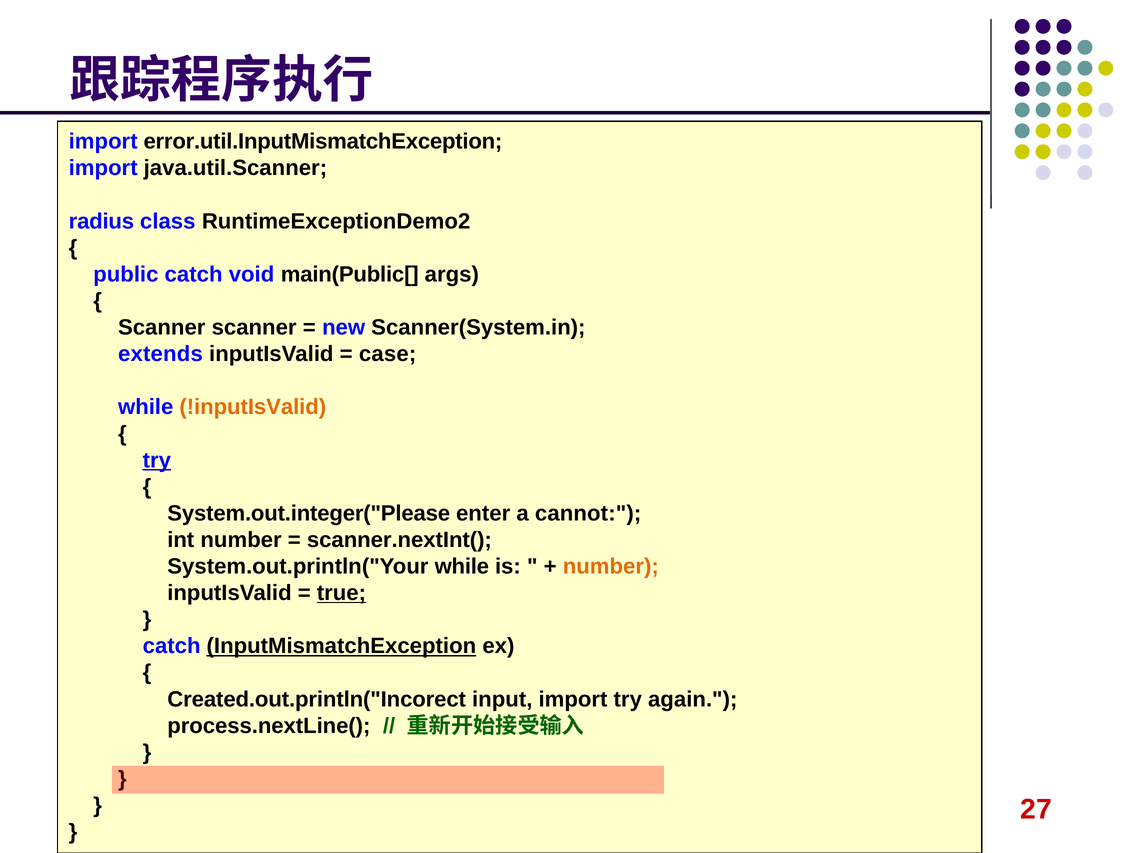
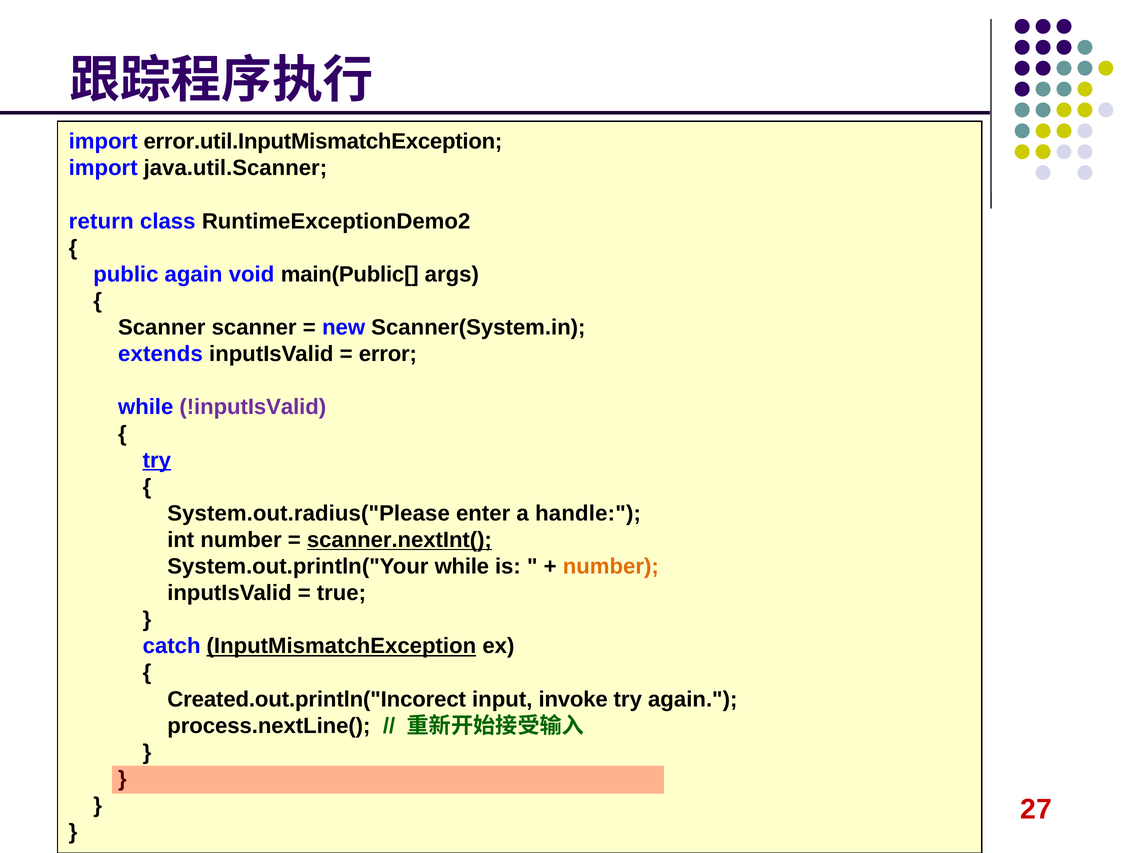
radius: radius -> return
public catch: catch -> again
case: case -> error
!inputIsValid colour: orange -> purple
System.out.integer("Please: System.out.integer("Please -> System.out.radius("Please
cannot: cannot -> handle
scanner.nextInt( underline: none -> present
true underline: present -> none
input import: import -> invoke
